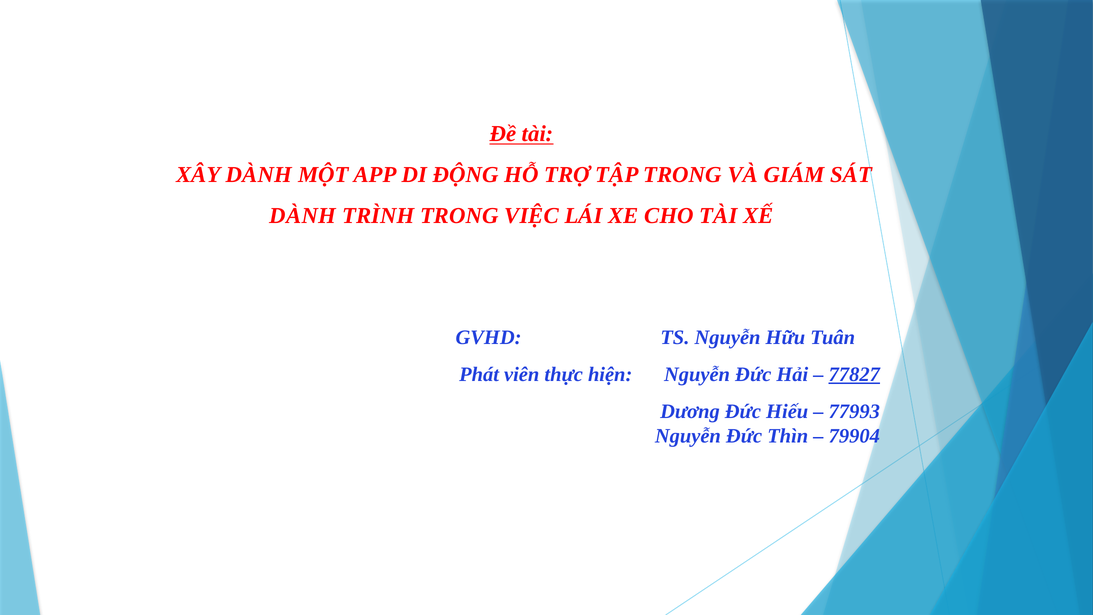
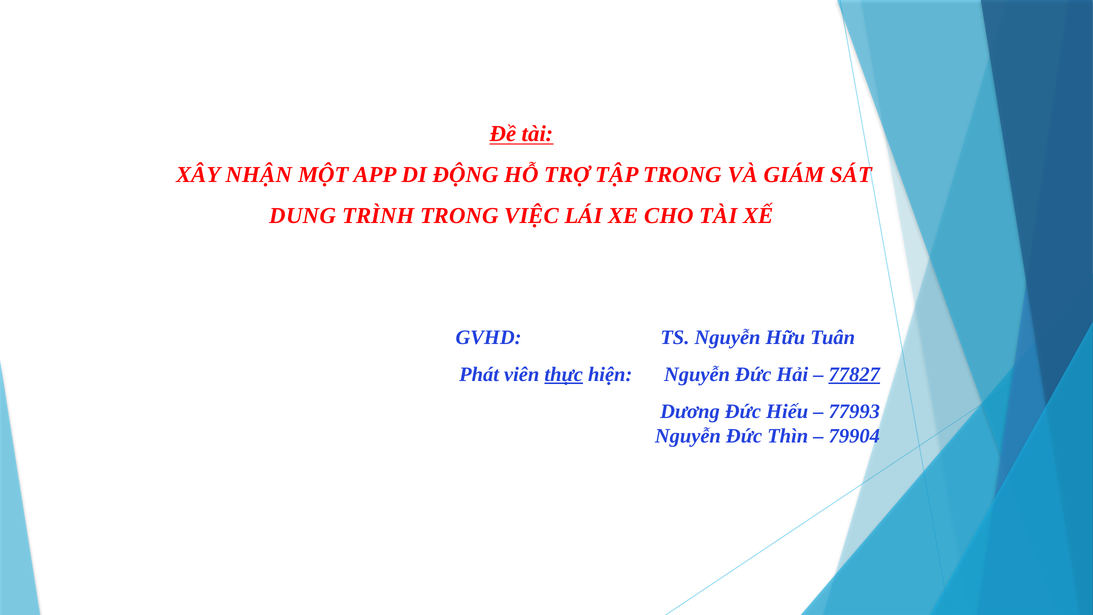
XÂY DÀNH: DÀNH -> NHẬN
DÀNH at (303, 216): DÀNH -> DUNG
thực underline: none -> present
